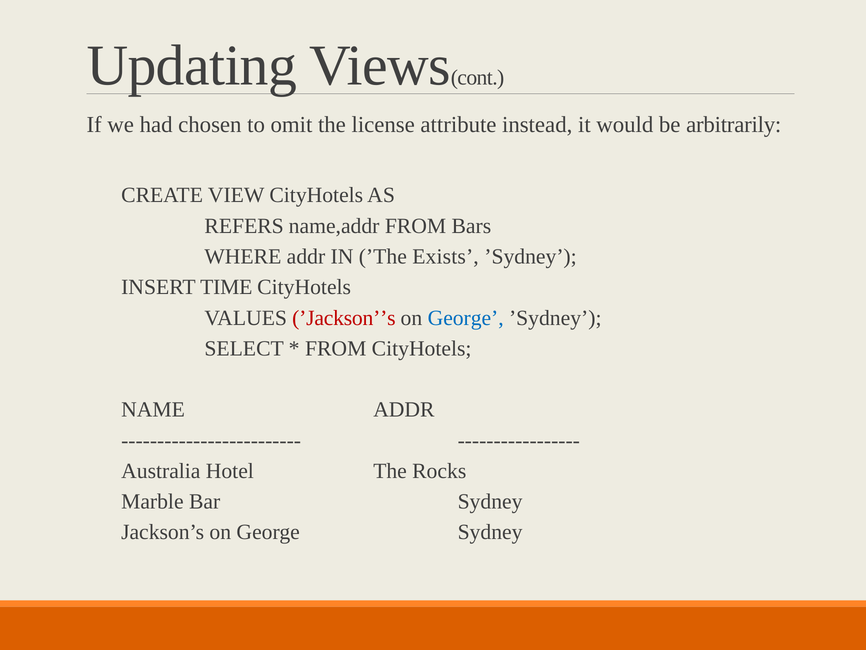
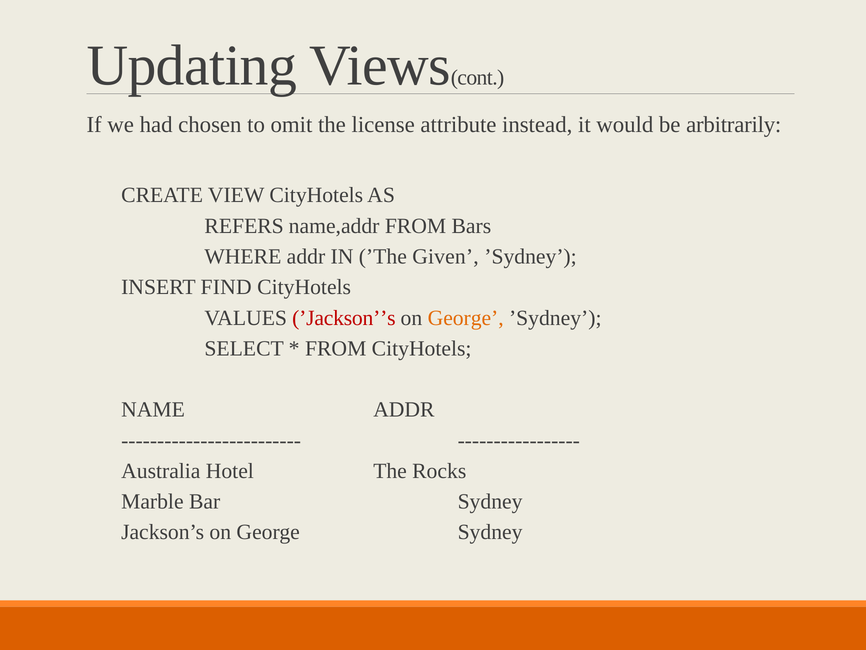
Exists: Exists -> Given
TIME: TIME -> FIND
George at (466, 318) colour: blue -> orange
